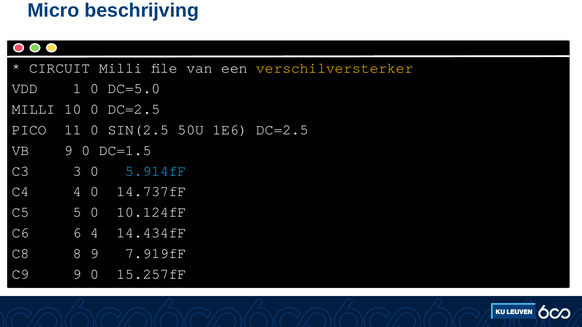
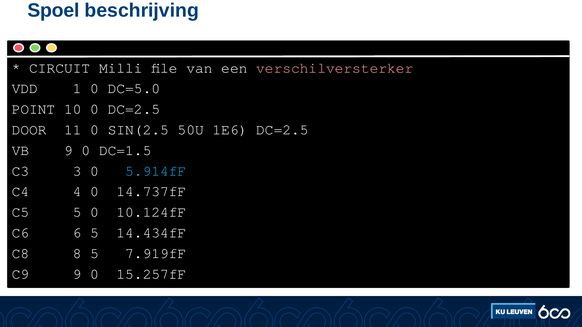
Micro: Micro -> Spoel
verschilversterker colour: yellow -> pink
MILLI at (34, 109): MILLI -> POINT
PICO: PICO -> DOOR
6 4: 4 -> 5
8 9: 9 -> 5
